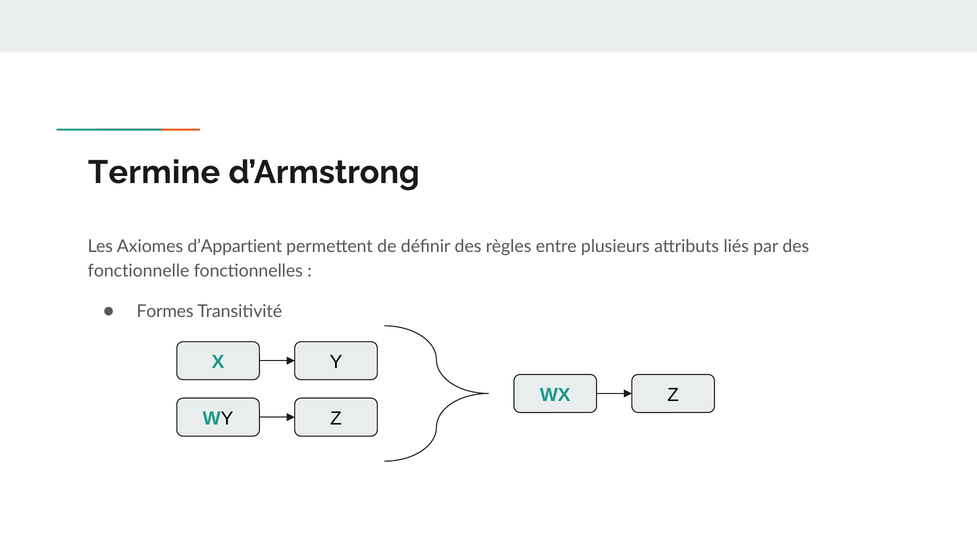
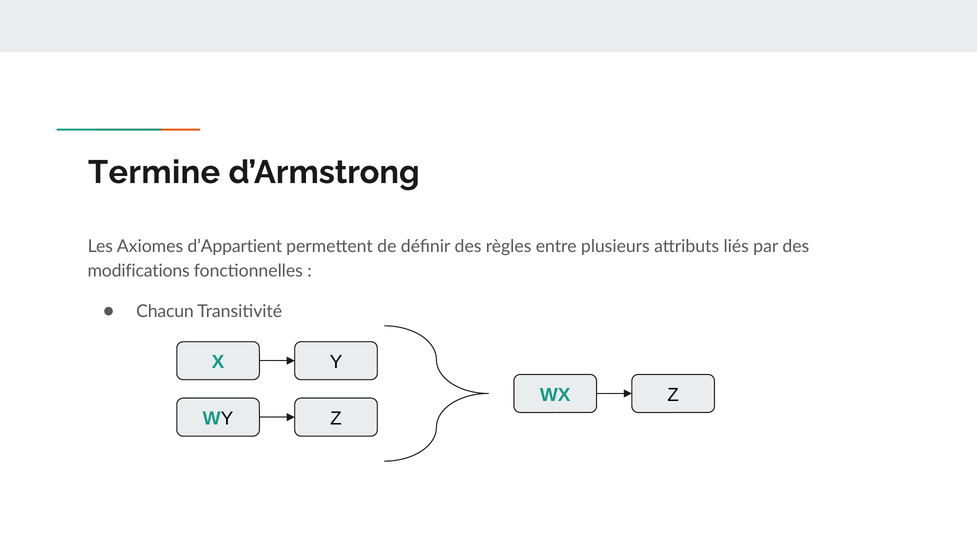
fonctionnelle: fonctionnelle -> modifications
Formes: Formes -> Chacun
